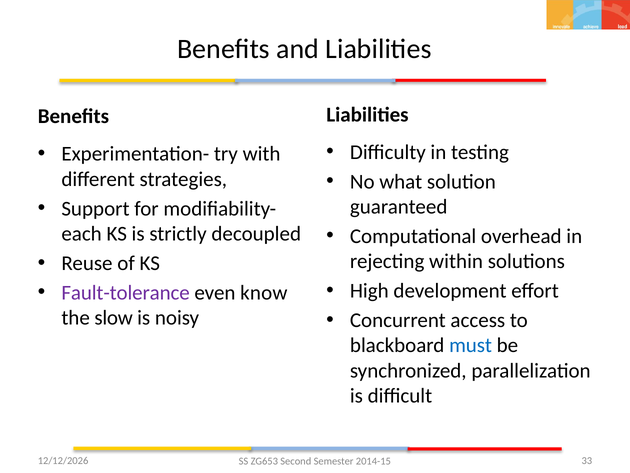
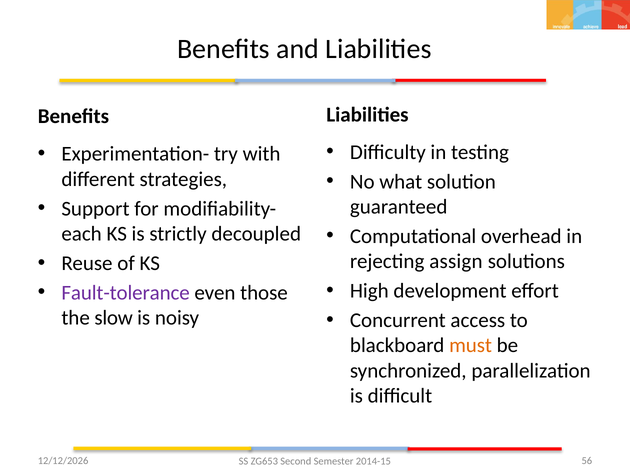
within: within -> assign
know: know -> those
must colour: blue -> orange
33: 33 -> 56
